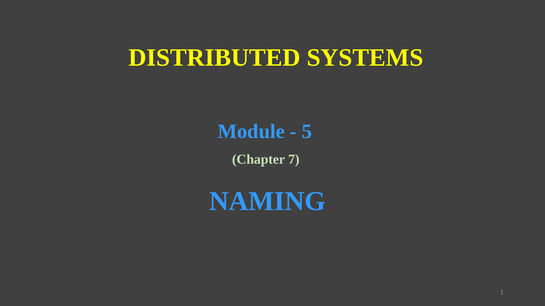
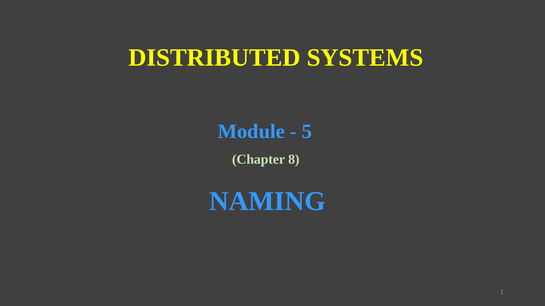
7: 7 -> 8
